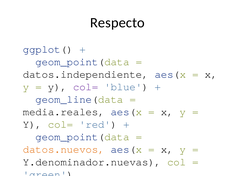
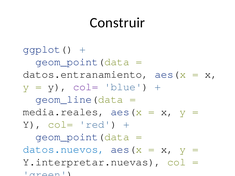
Respecto: Respecto -> Construir
datos.independiente: datos.independiente -> datos.entranamiento
datos.nuevos colour: orange -> blue
Y.denominador.nuevas: Y.denominador.nuevas -> Y.interpretar.nuevas
